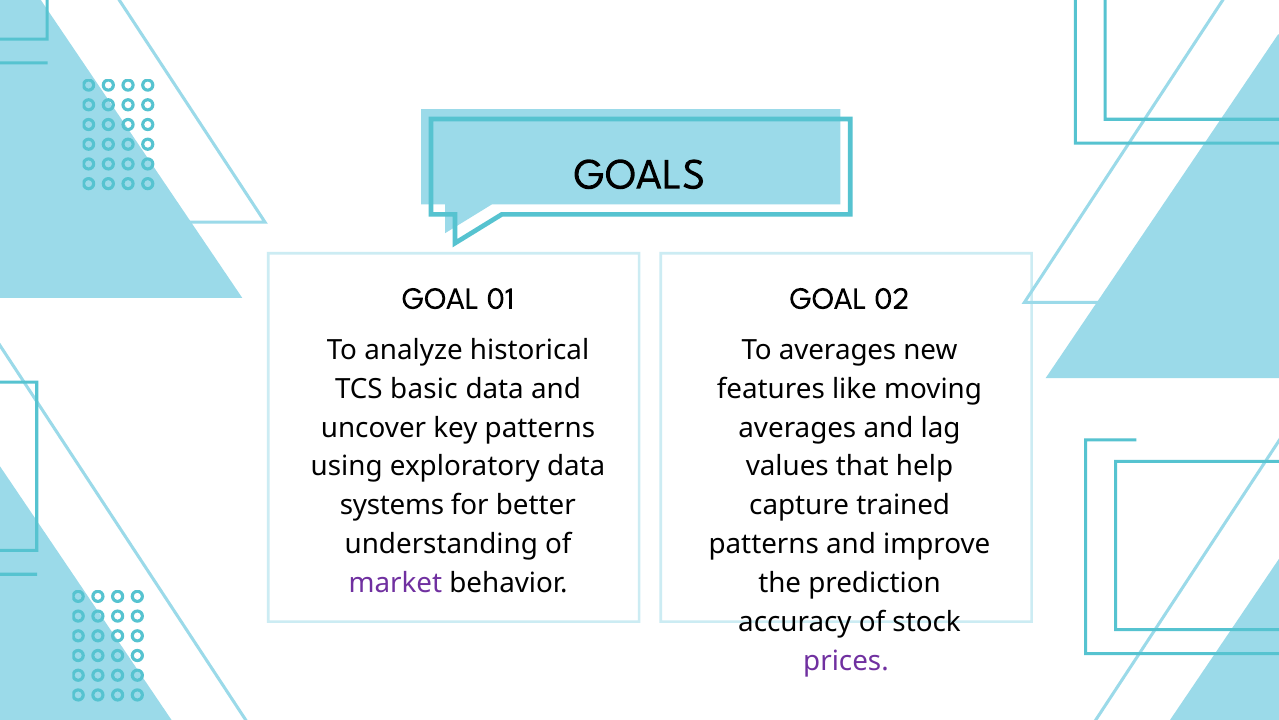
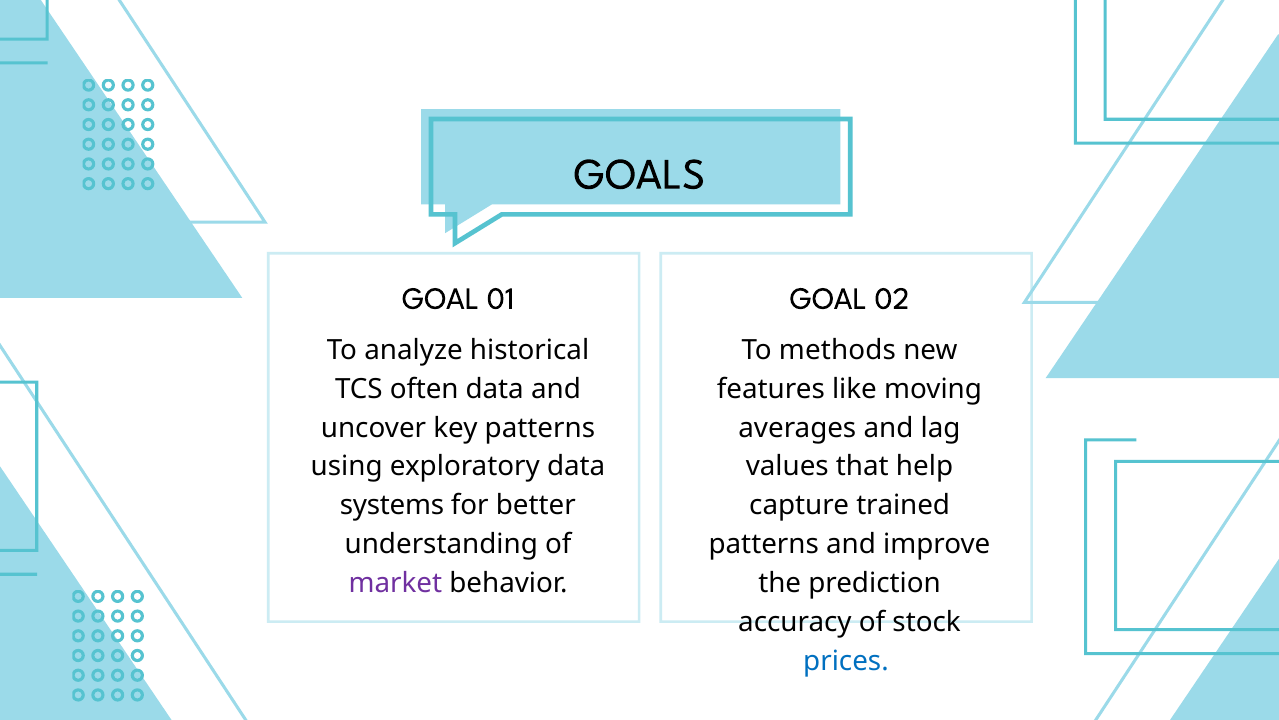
To averages: averages -> methods
basic: basic -> often
prices colour: purple -> blue
